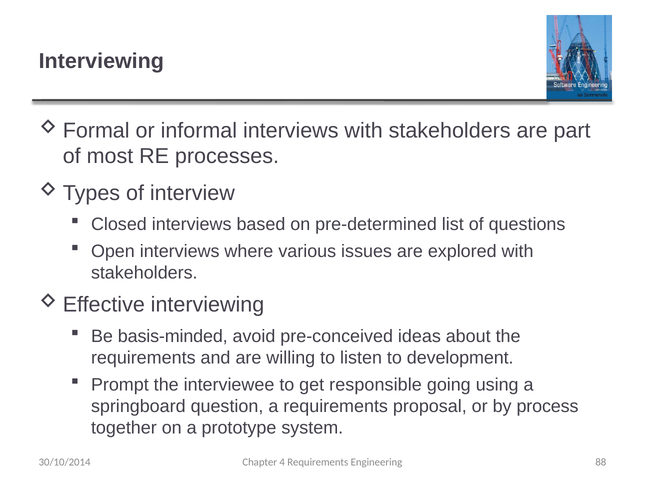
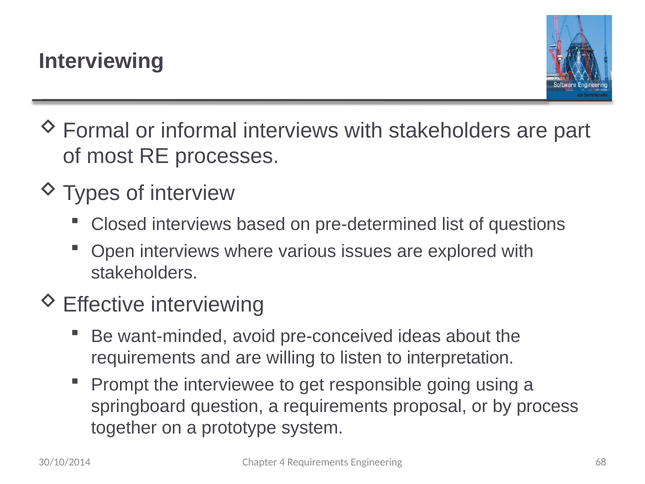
basis-minded: basis-minded -> want-minded
development: development -> interpretation
88: 88 -> 68
